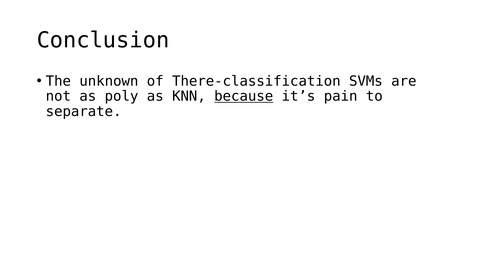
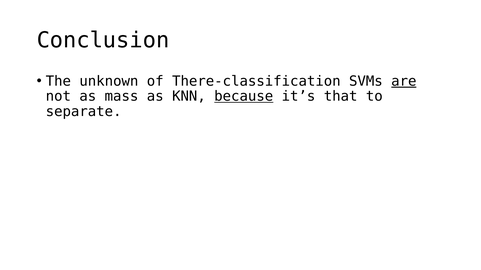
are underline: none -> present
poly: poly -> mass
pain: pain -> that
